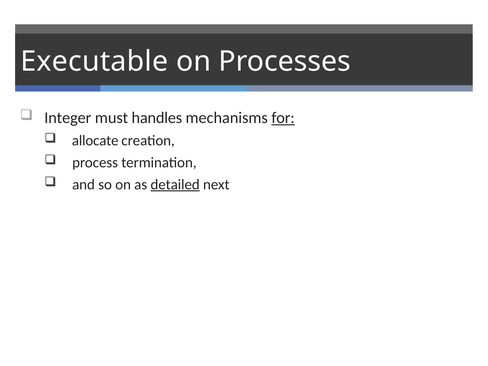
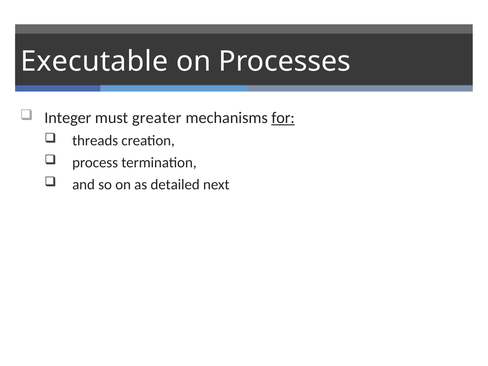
handles: handles -> greater
allocate: allocate -> threads
detailed underline: present -> none
